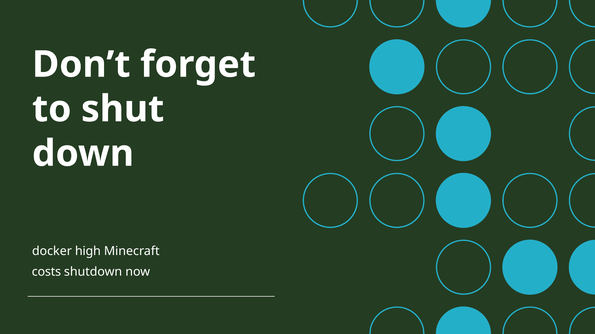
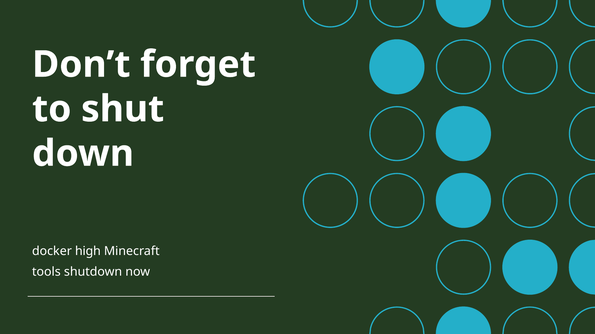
costs: costs -> tools
